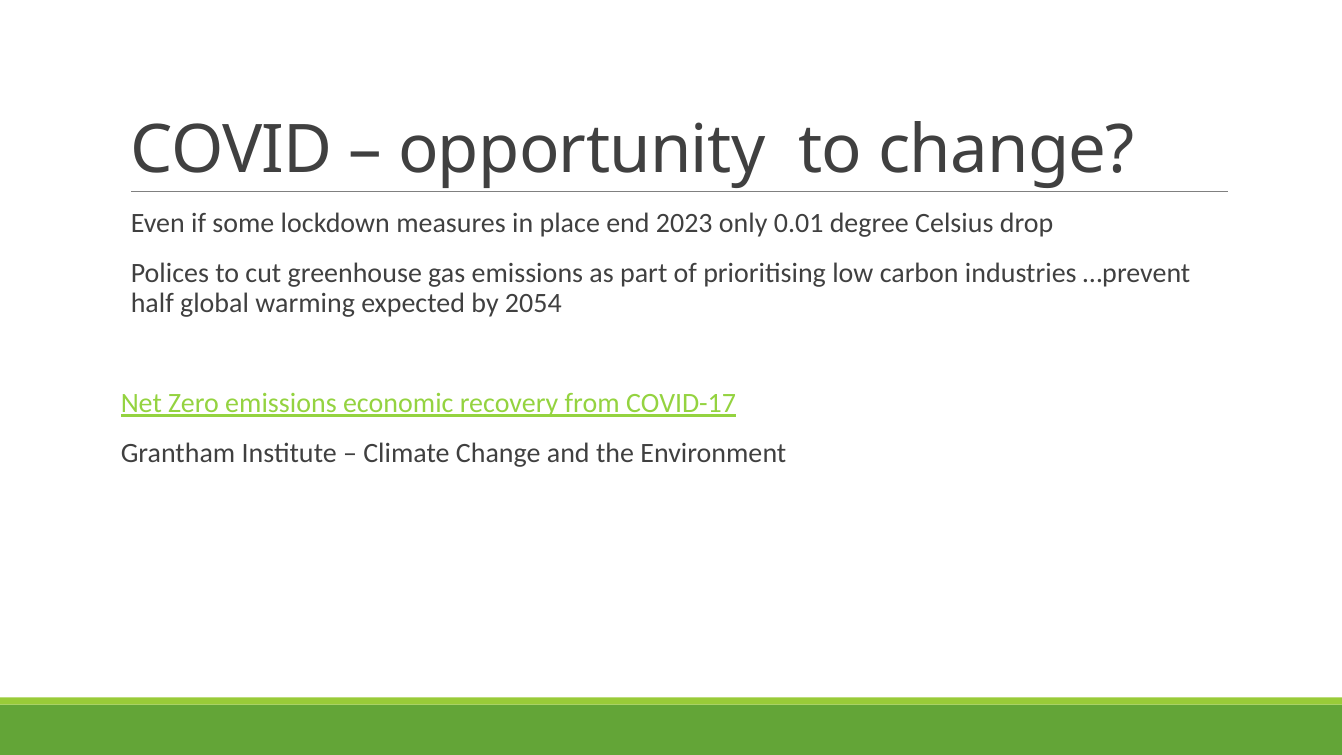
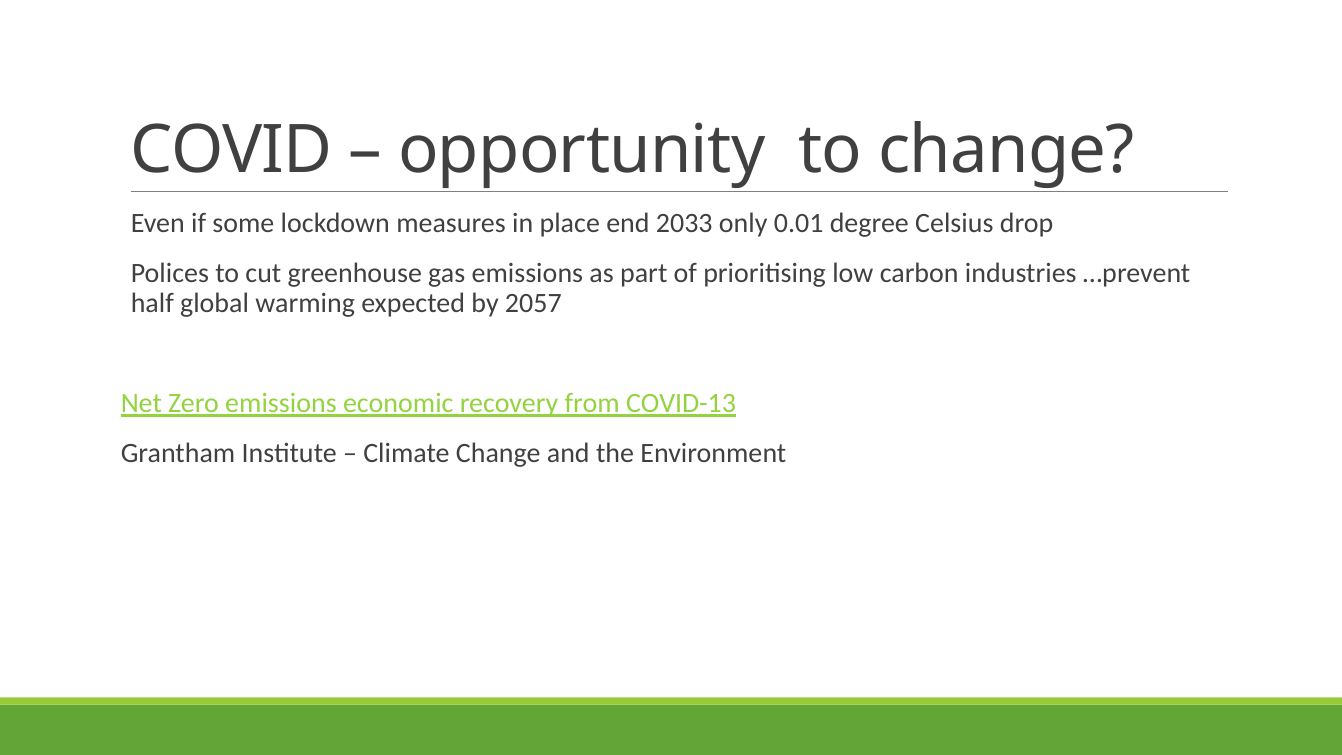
2023: 2023 -> 2033
2054: 2054 -> 2057
COVID-17: COVID-17 -> COVID-13
